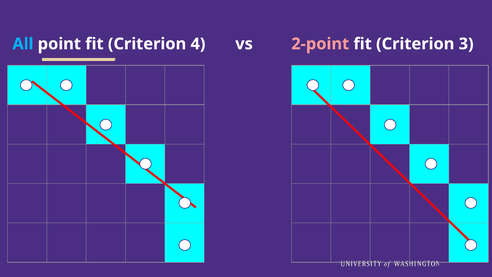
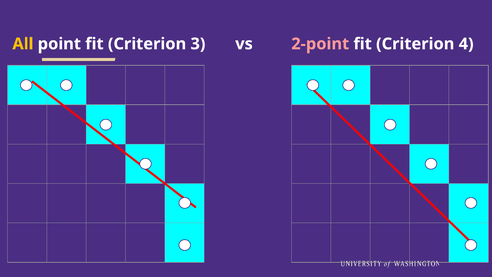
All colour: light blue -> yellow
4: 4 -> 3
3: 3 -> 4
